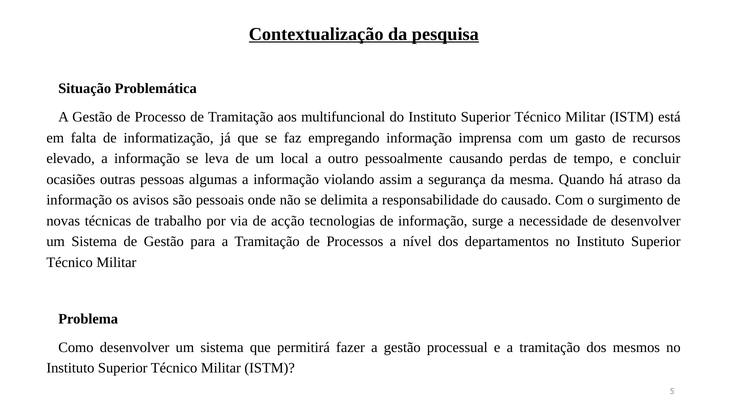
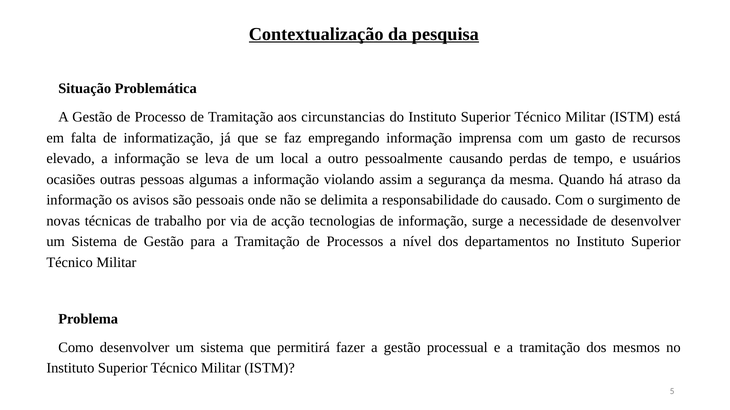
multifuncional: multifuncional -> circunstancias
concluir: concluir -> usuários
